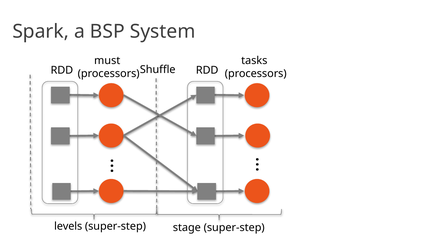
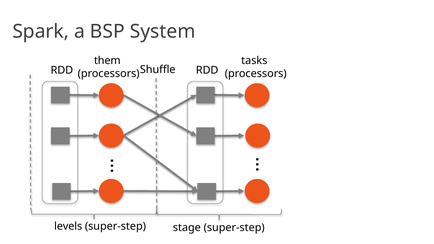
must: must -> them
